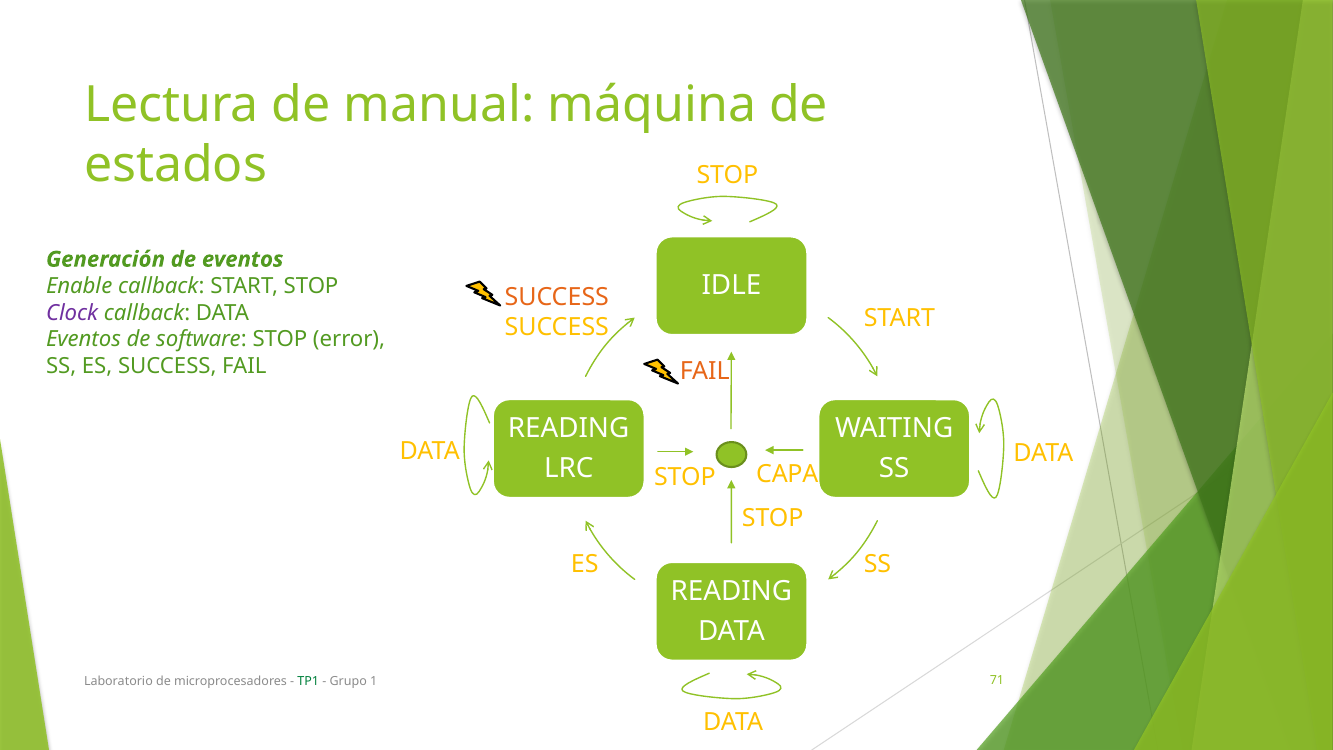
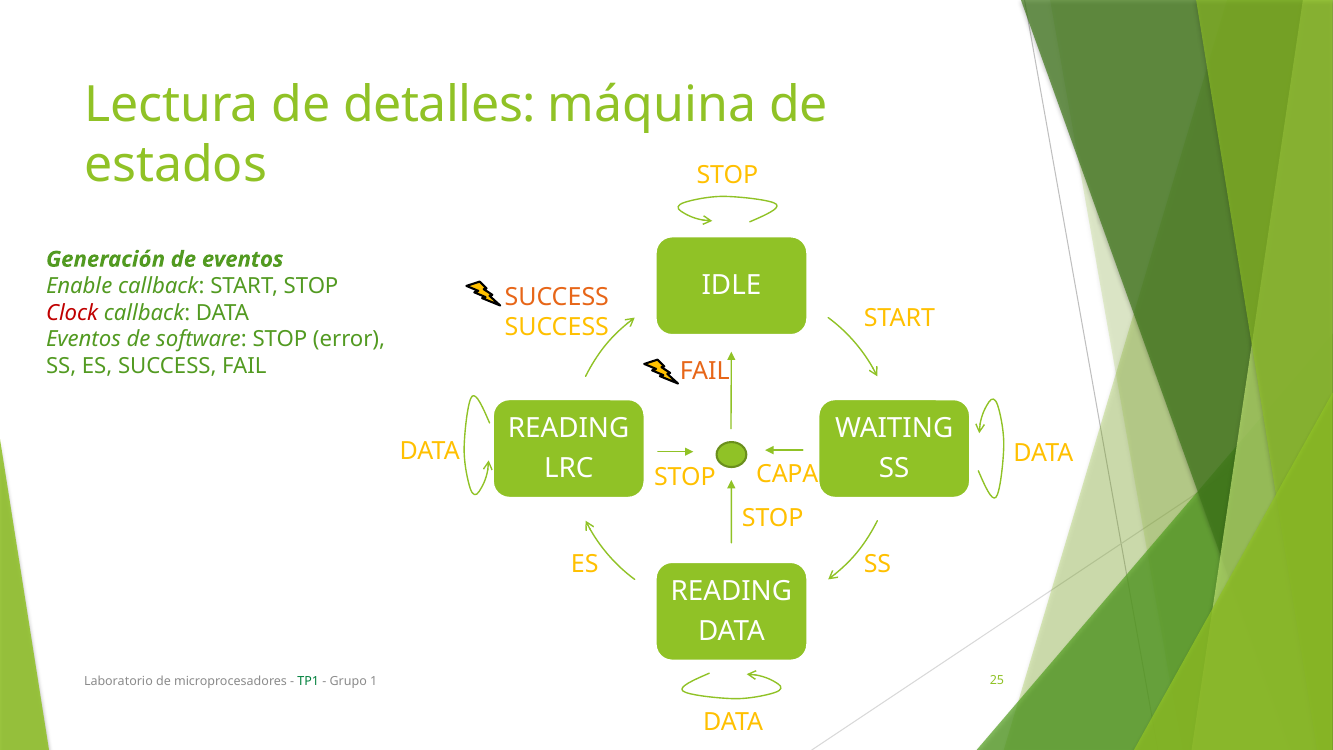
manual: manual -> detalles
Clock colour: purple -> red
71: 71 -> 25
